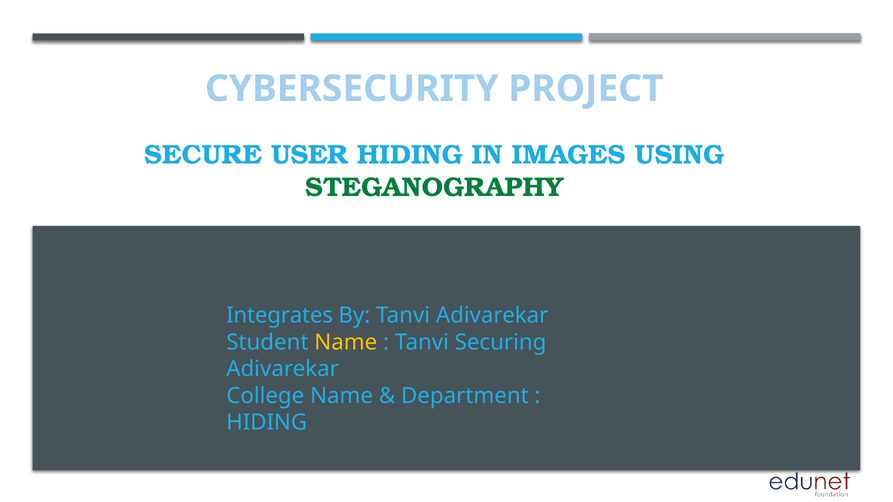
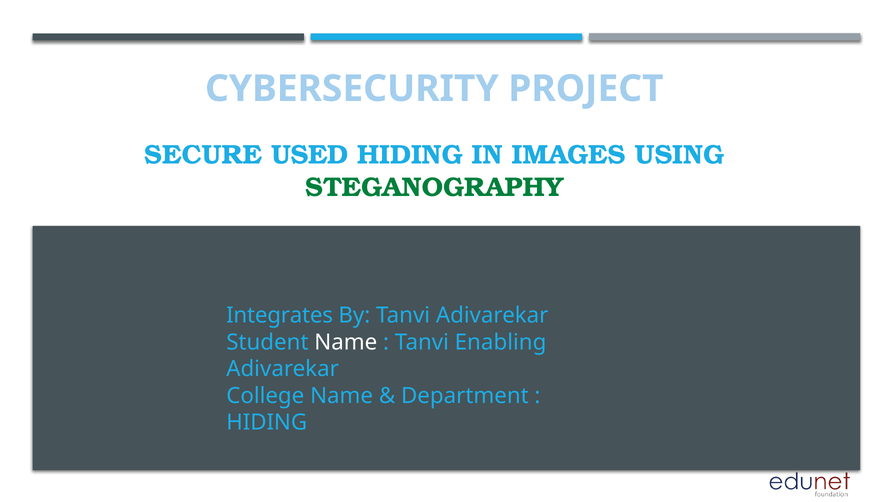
USER: USER -> USED
Name at (346, 342) colour: yellow -> white
Securing: Securing -> Enabling
